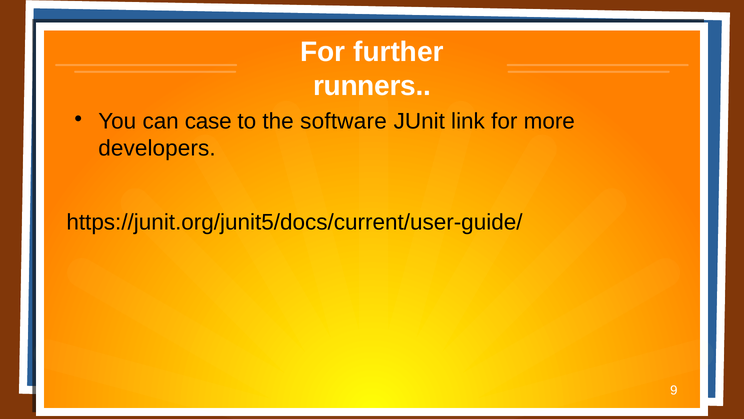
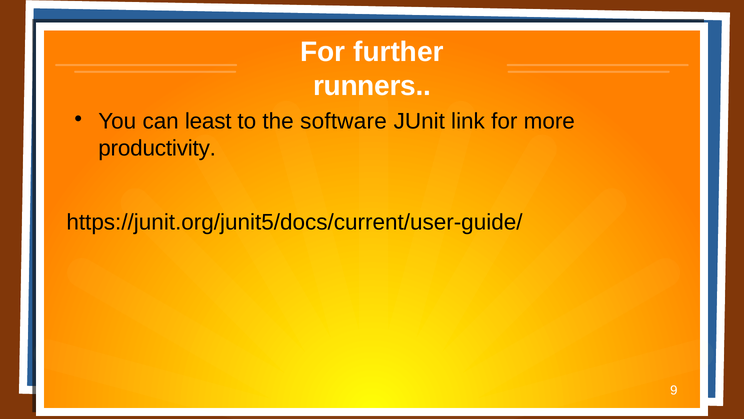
case: case -> least
developers: developers -> productivity
